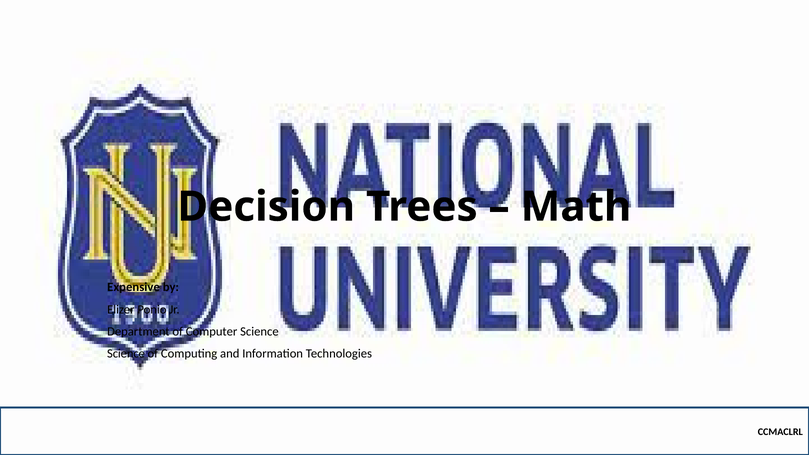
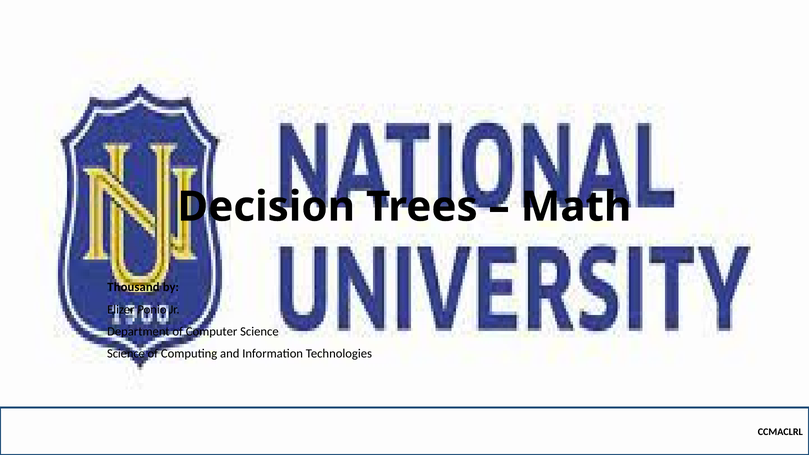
Expensive: Expensive -> Thousand
